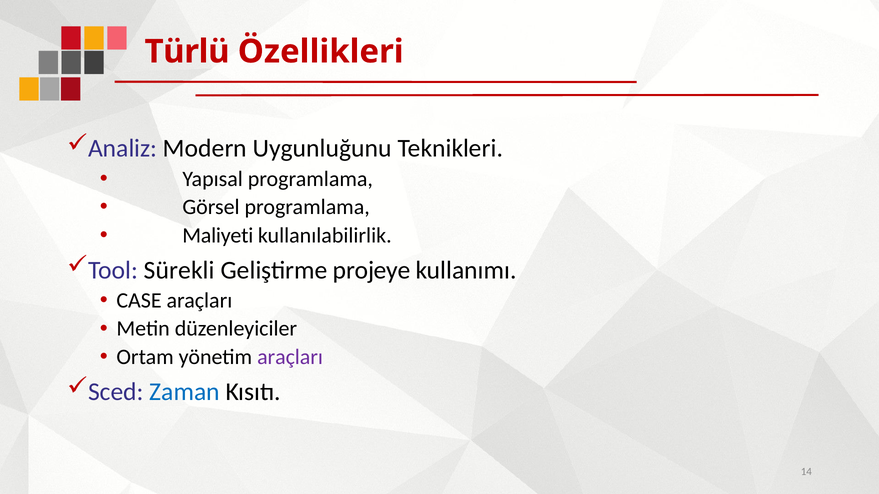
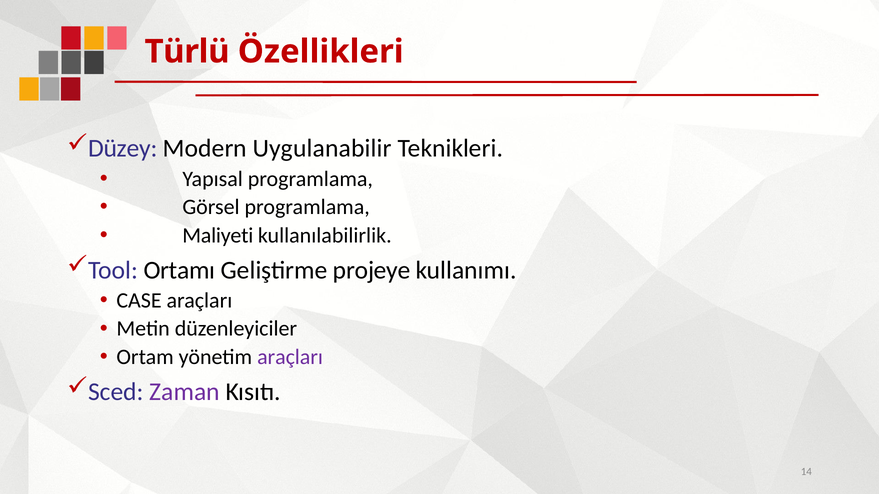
Analiz: Analiz -> Düzey
Uygunluğunu: Uygunluğunu -> Uygulanabilir
Sürekli: Sürekli -> Ortamı
Zaman colour: blue -> purple
